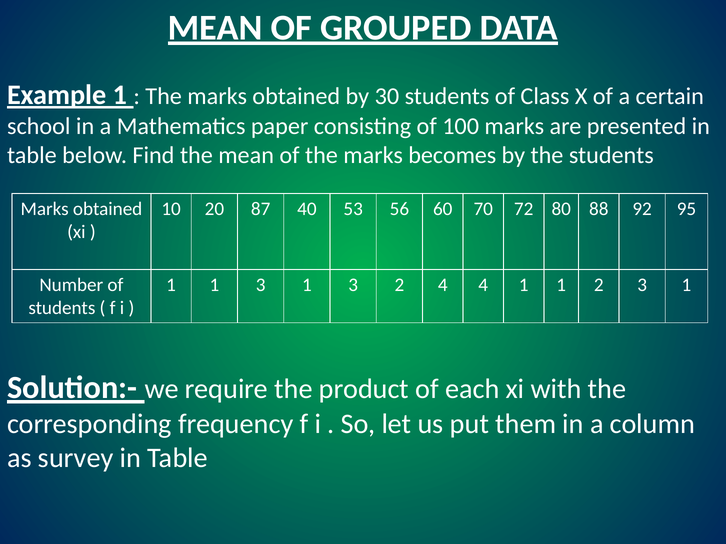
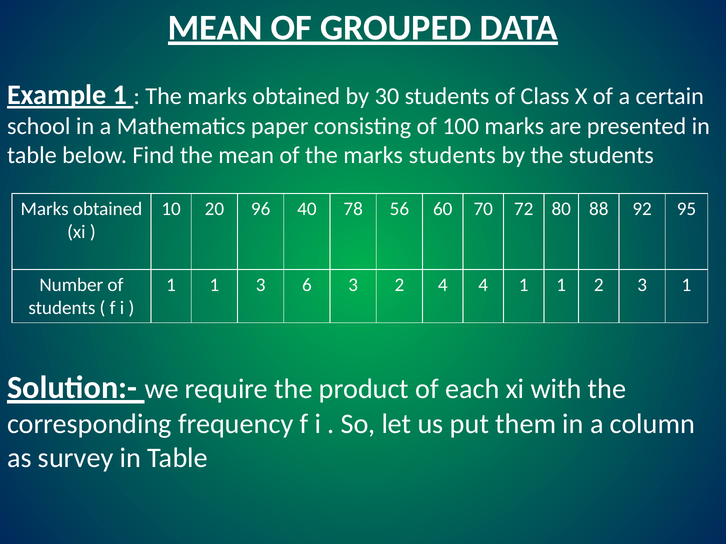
marks becomes: becomes -> students
87: 87 -> 96
53: 53 -> 78
1 3 1: 1 -> 6
